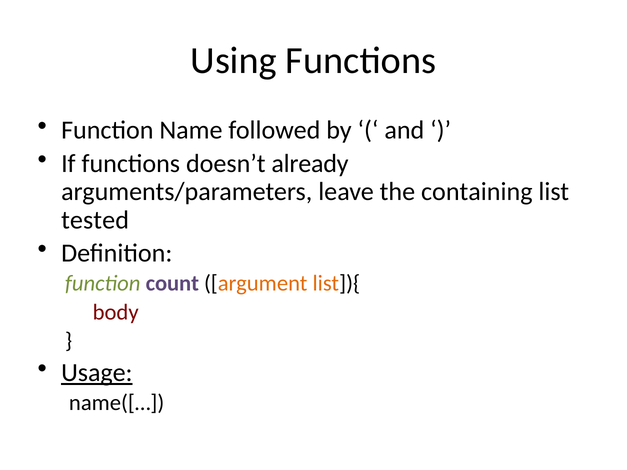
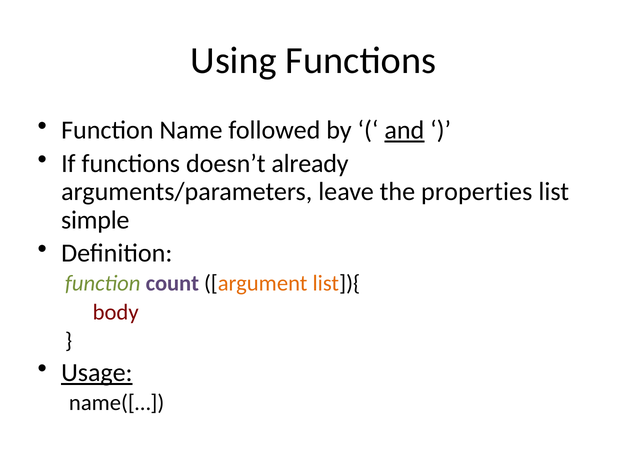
and underline: none -> present
containing: containing -> properties
tested: tested -> simple
